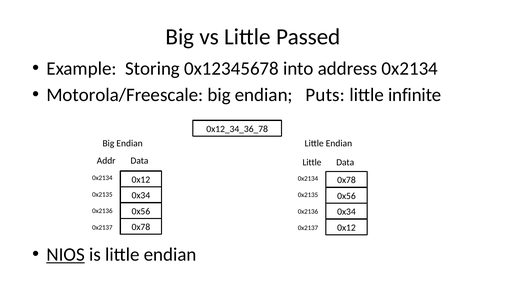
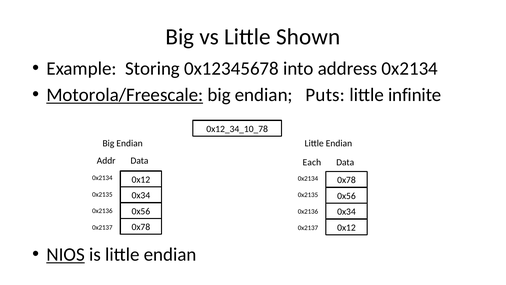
Passed: Passed -> Shown
Motorola/Freescale underline: none -> present
0x12_34_36_78: 0x12_34_36_78 -> 0x12_34_10_78
Data Little: Little -> Each
